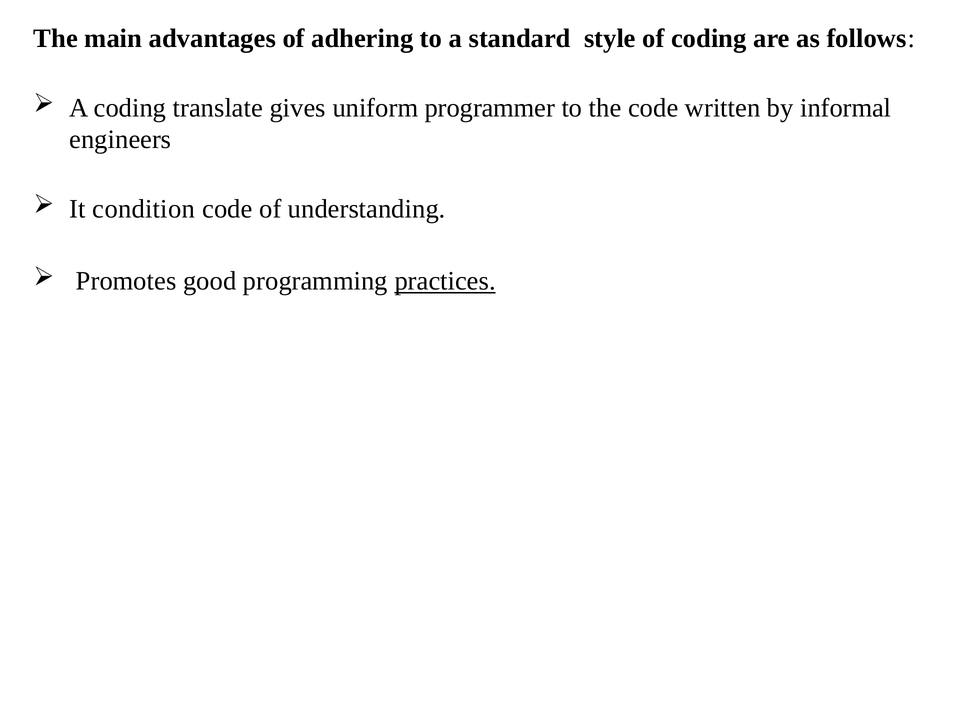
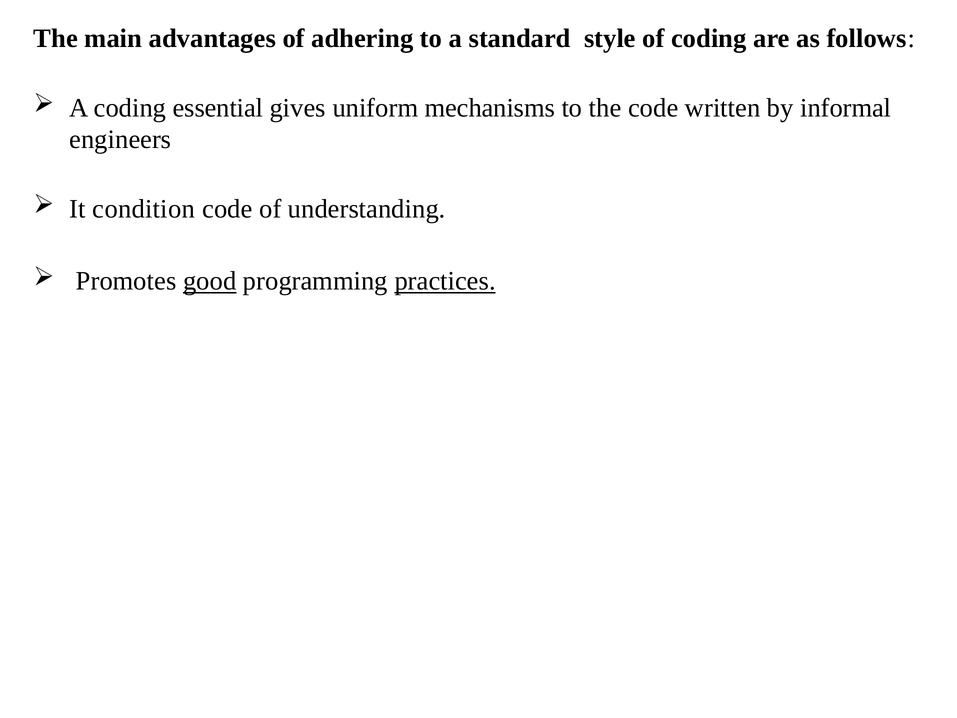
translate: translate -> essential
programmer: programmer -> mechanisms
good underline: none -> present
